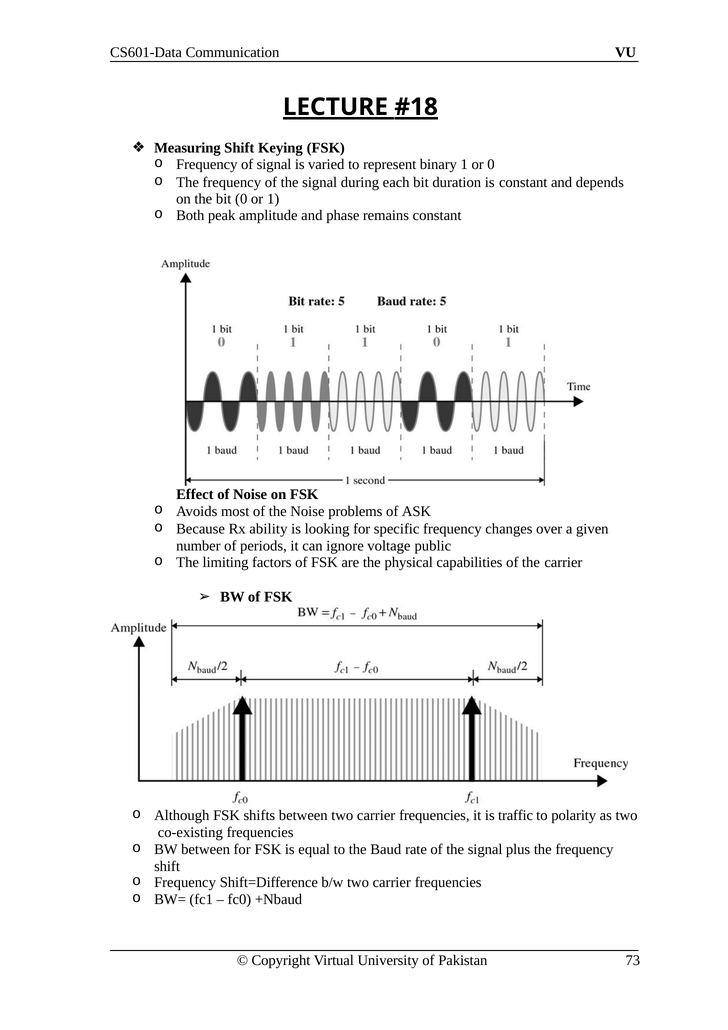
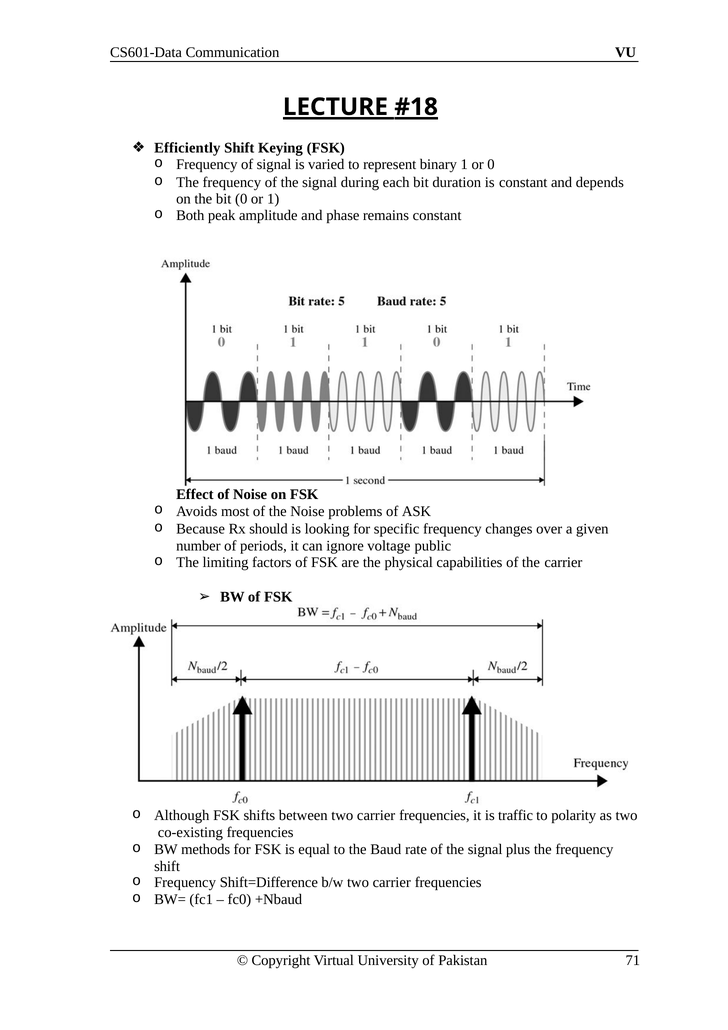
Measuring: Measuring -> Efficiently
ability: ability -> should
BW between: between -> methods
73: 73 -> 71
